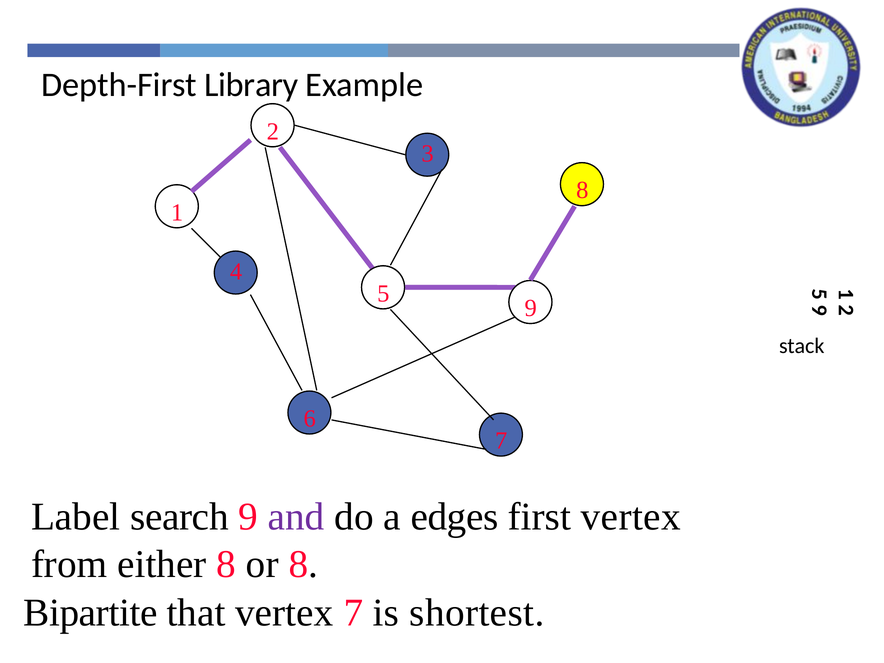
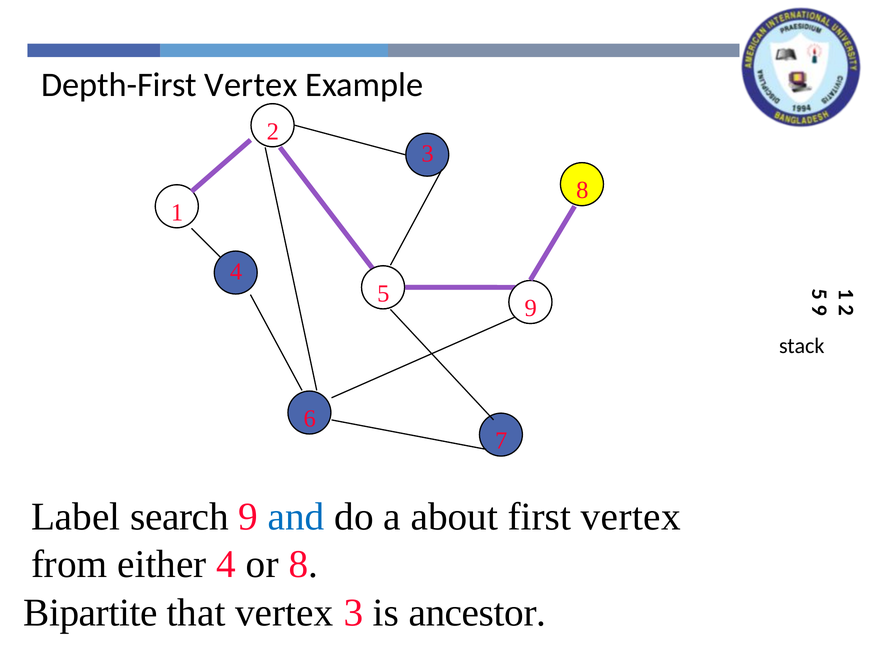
Depth-First Library: Library -> Vertex
and colour: purple -> blue
edges: edges -> about
either 8: 8 -> 4
vertex 7: 7 -> 3
shortest: shortest -> ancestor
